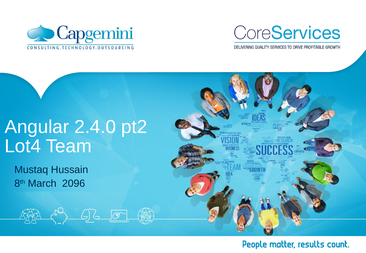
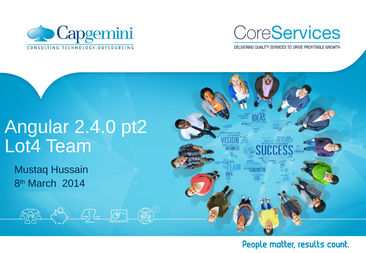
2096: 2096 -> 2014
